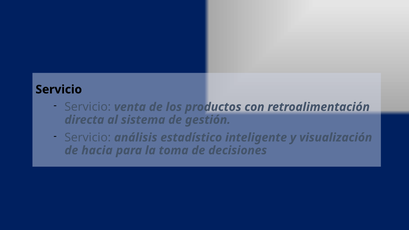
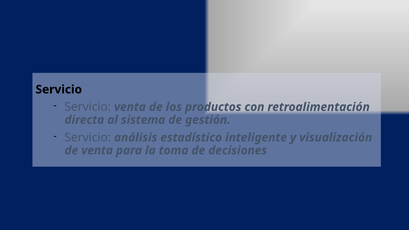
de hacia: hacia -> venta
